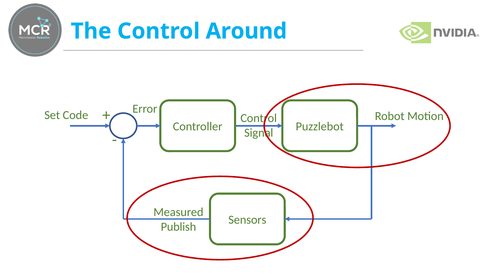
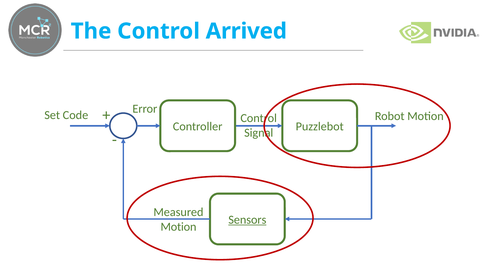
Around: Around -> Arrived
Sensors underline: none -> present
Publish at (178, 227): Publish -> Motion
